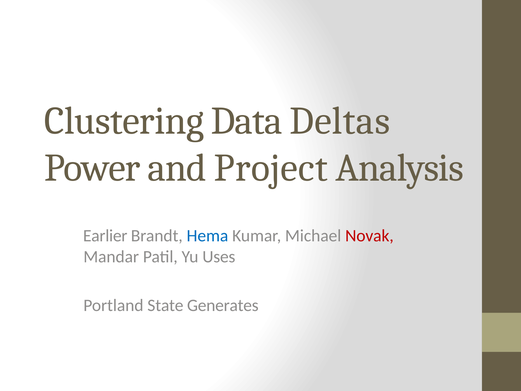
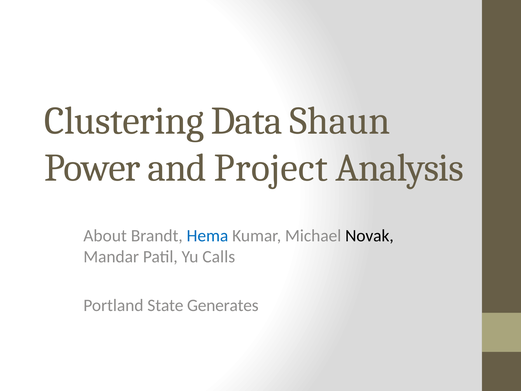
Deltas: Deltas -> Shaun
Earlier: Earlier -> About
Novak colour: red -> black
Uses: Uses -> Calls
